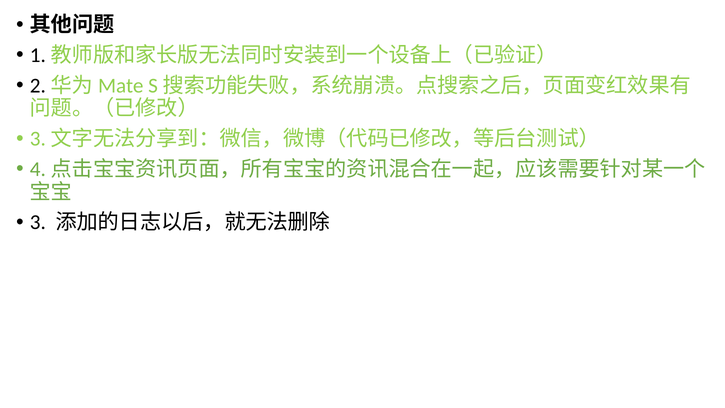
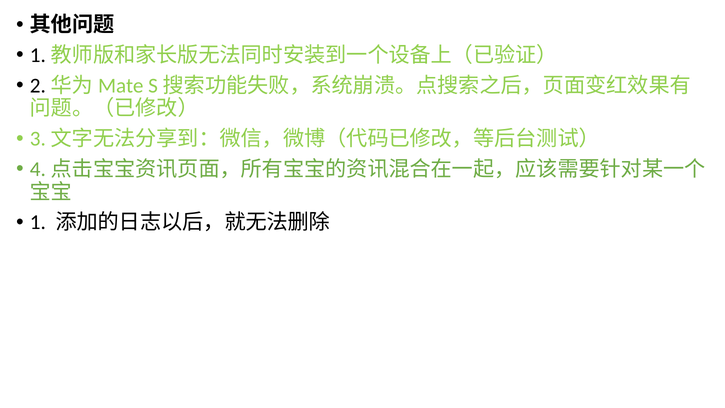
3: 3 -> 1
